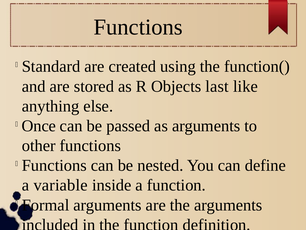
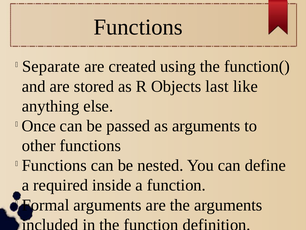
Standard: Standard -> Separate
variable: variable -> required
